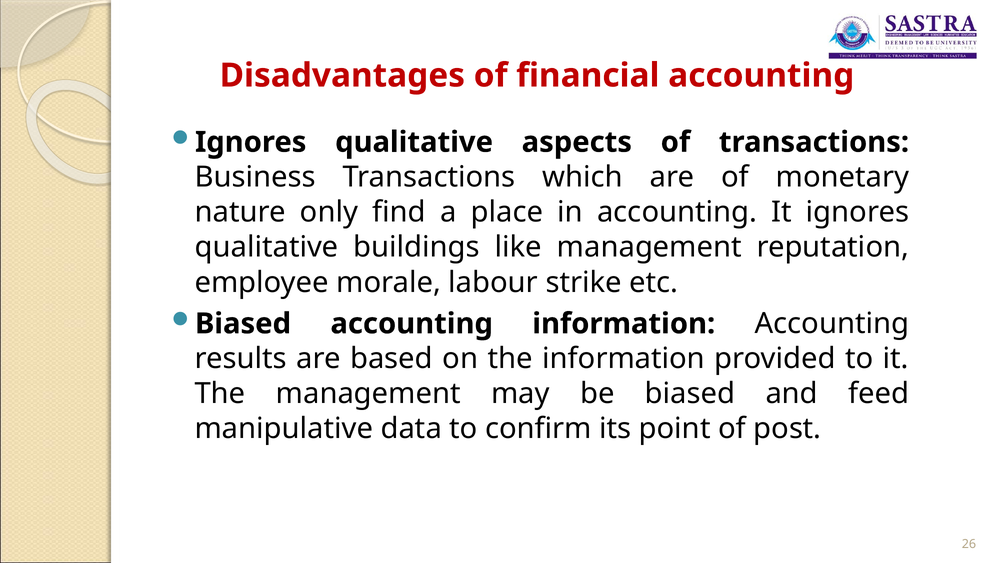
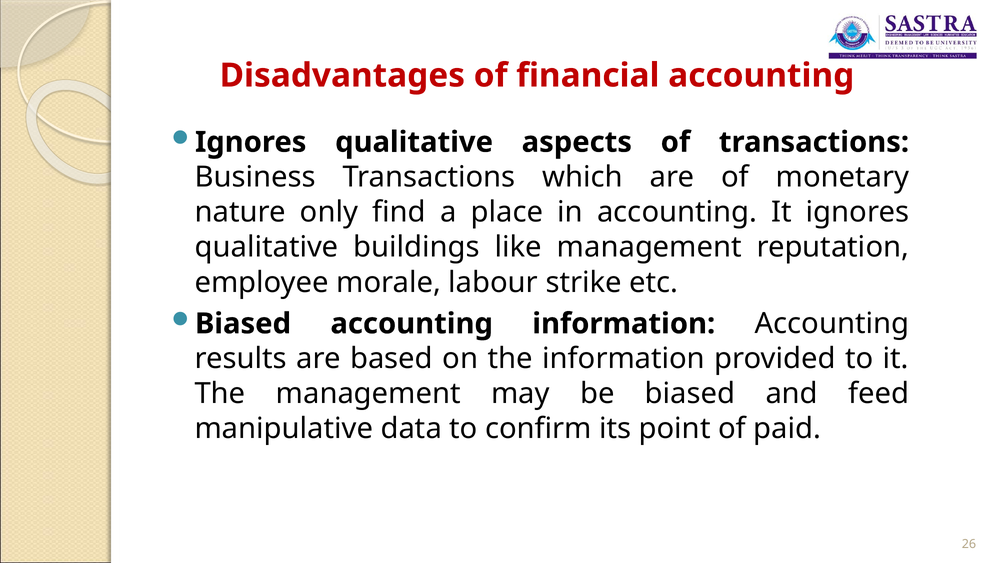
post: post -> paid
